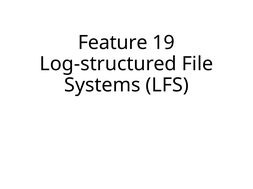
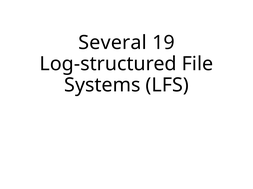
Feature: Feature -> Several
